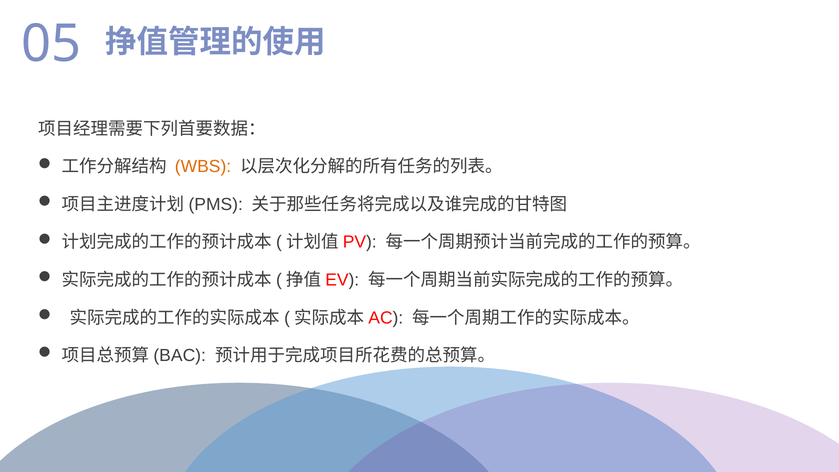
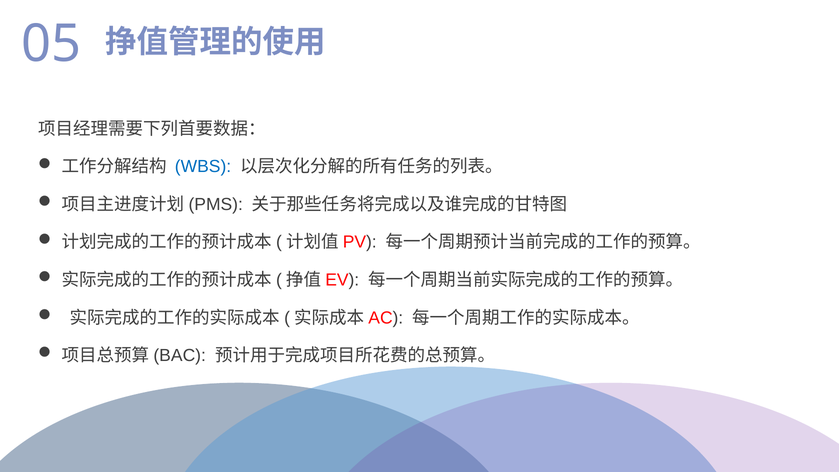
WBS colour: orange -> blue
